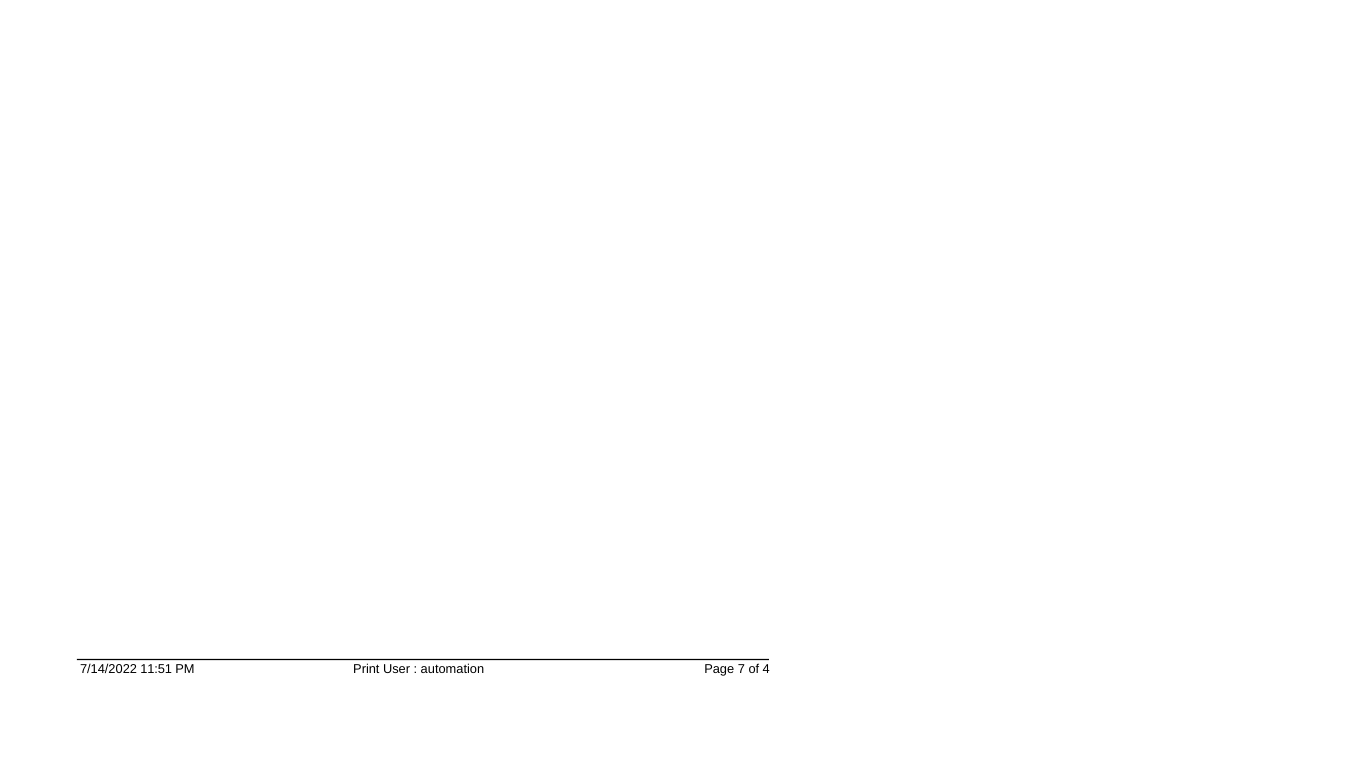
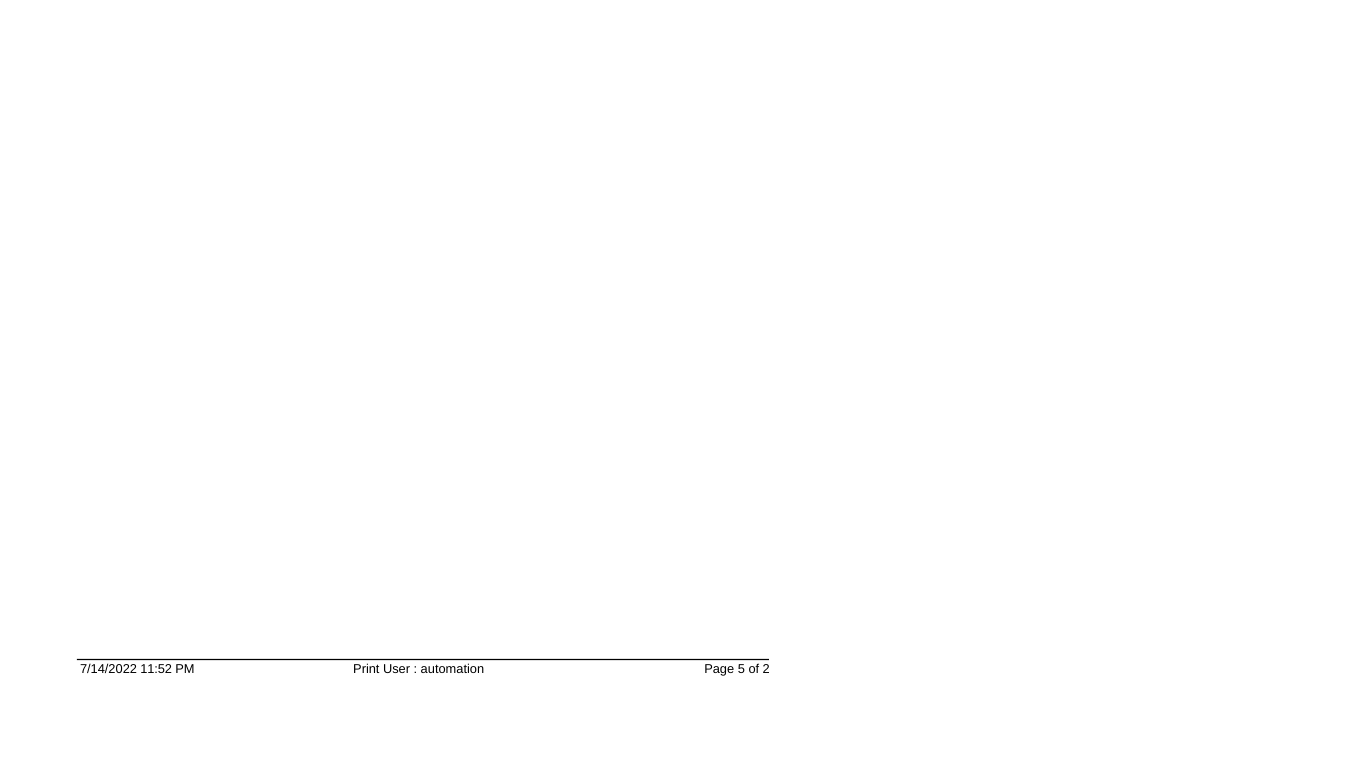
11:51: 11:51 -> 11:52
7: 7 -> 5
4: 4 -> 2
